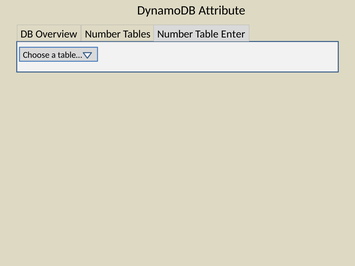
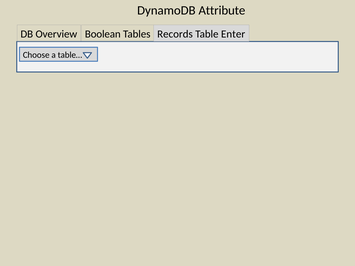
Overview Number: Number -> Boolean
Tables Number: Number -> Records
